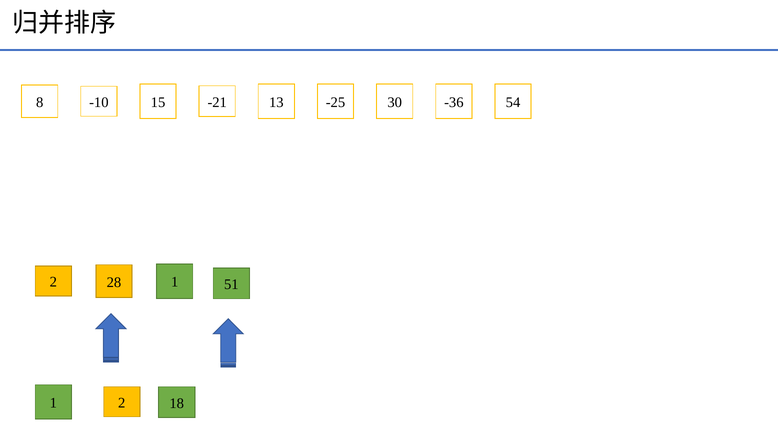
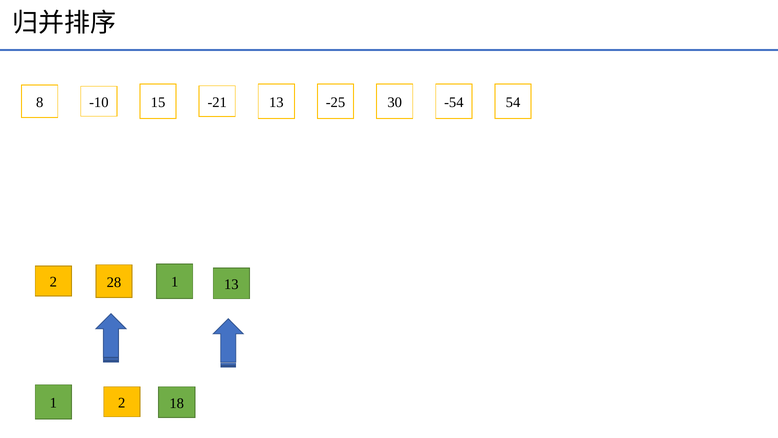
-36: -36 -> -54
51 at (231, 284): 51 -> 13
